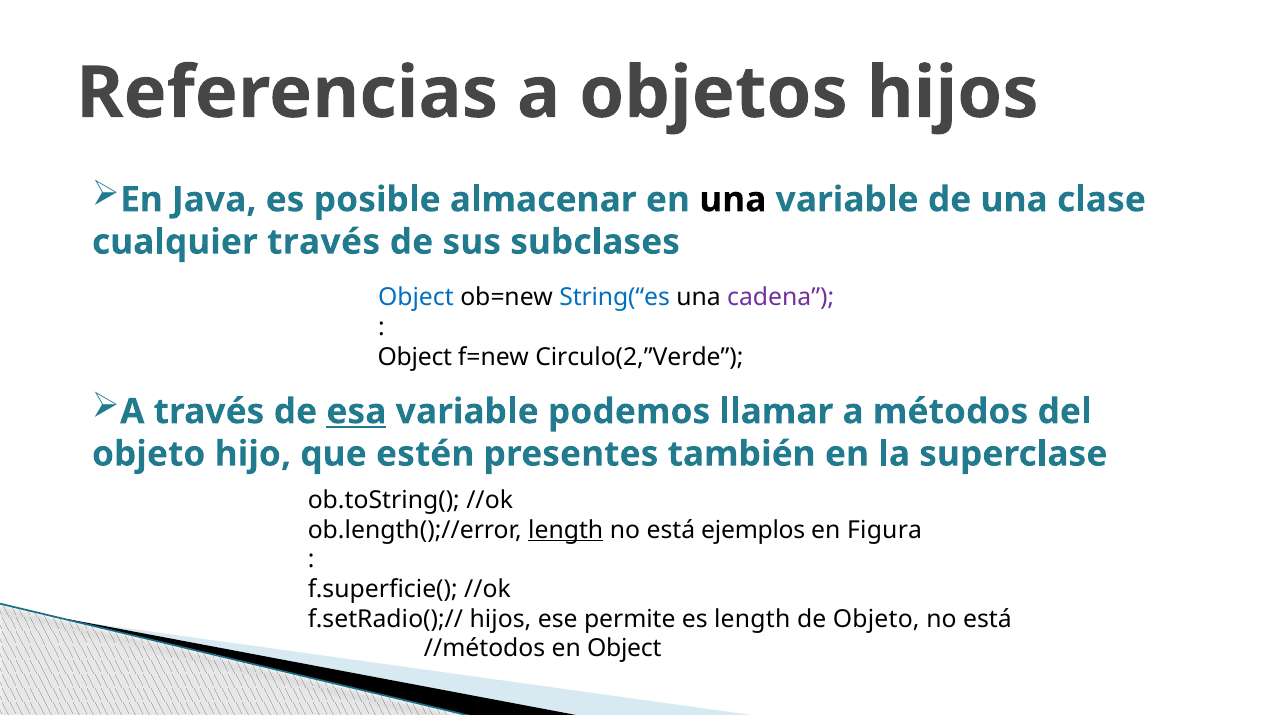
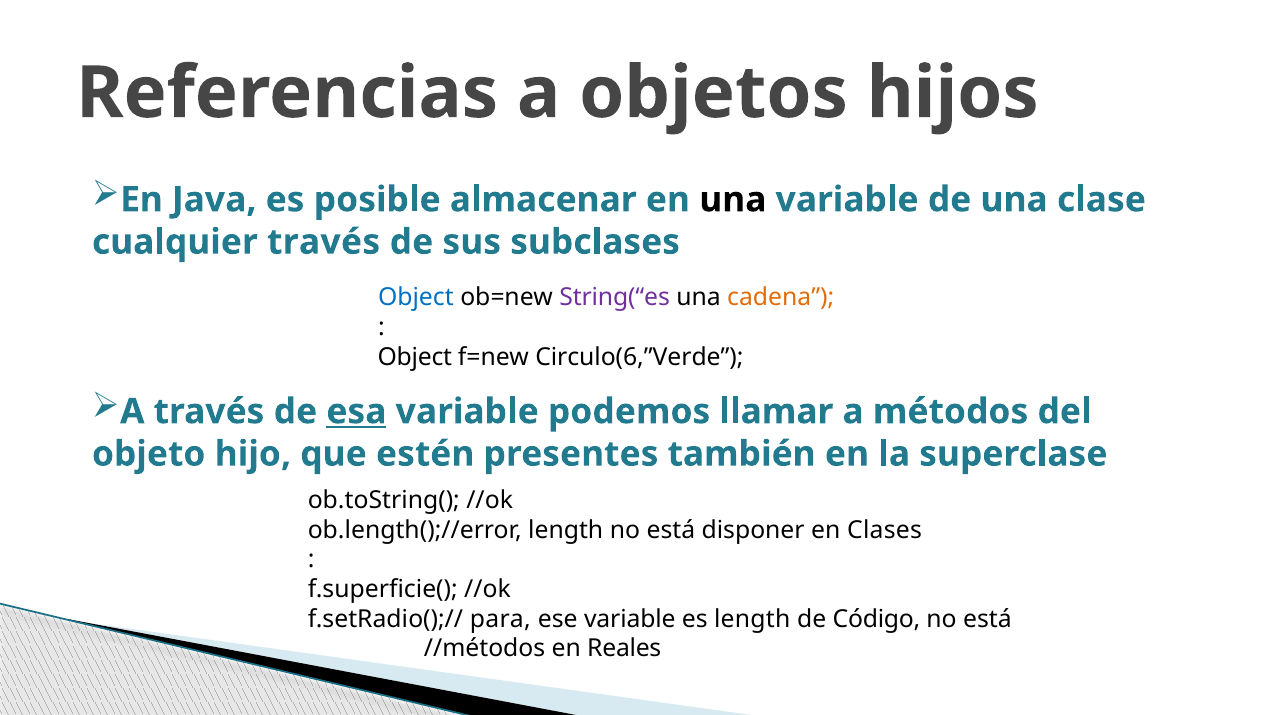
String(“es colour: blue -> purple
cadena colour: purple -> orange
Circulo(2,”Verde: Circulo(2,”Verde -> Circulo(6,”Verde
length at (566, 530) underline: present -> none
ejemplos: ejemplos -> disponer
Figura: Figura -> Clases
f.setRadio();// hijos: hijos -> para
ese permite: permite -> variable
de Objeto: Objeto -> Código
en Object: Object -> Reales
